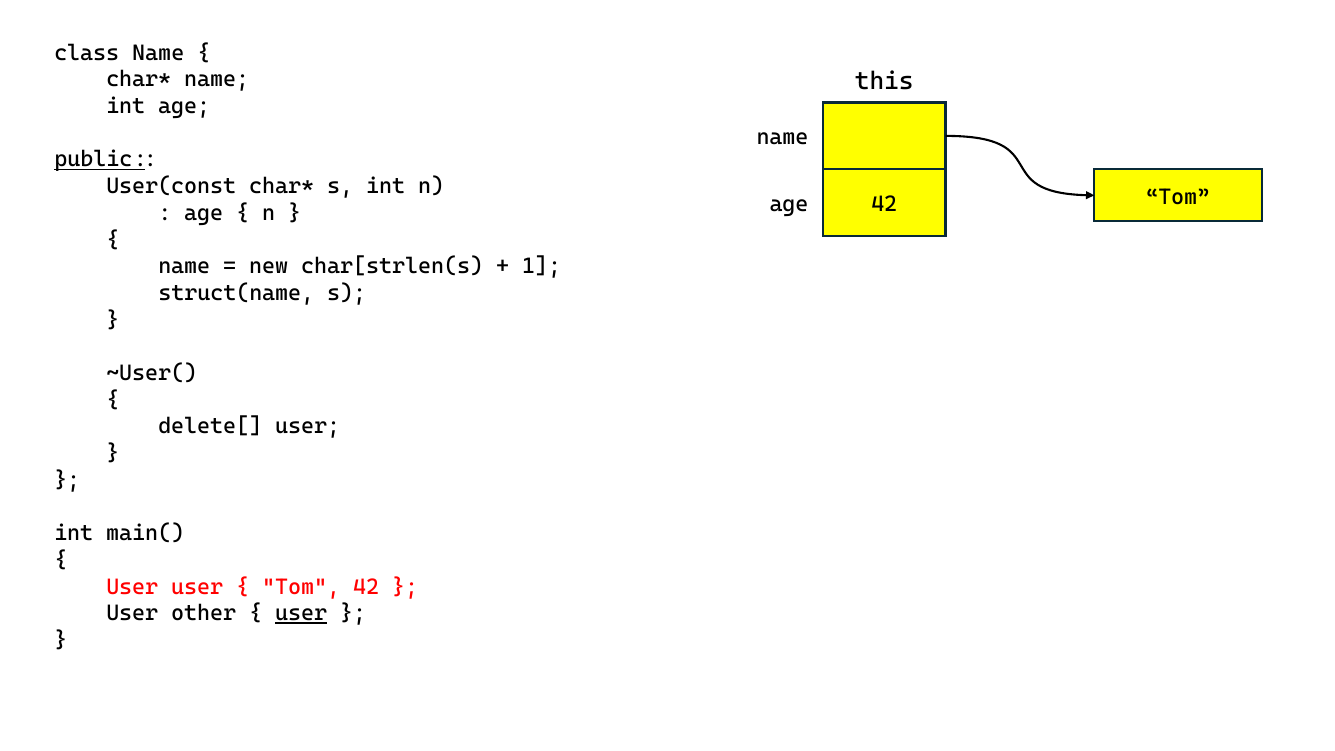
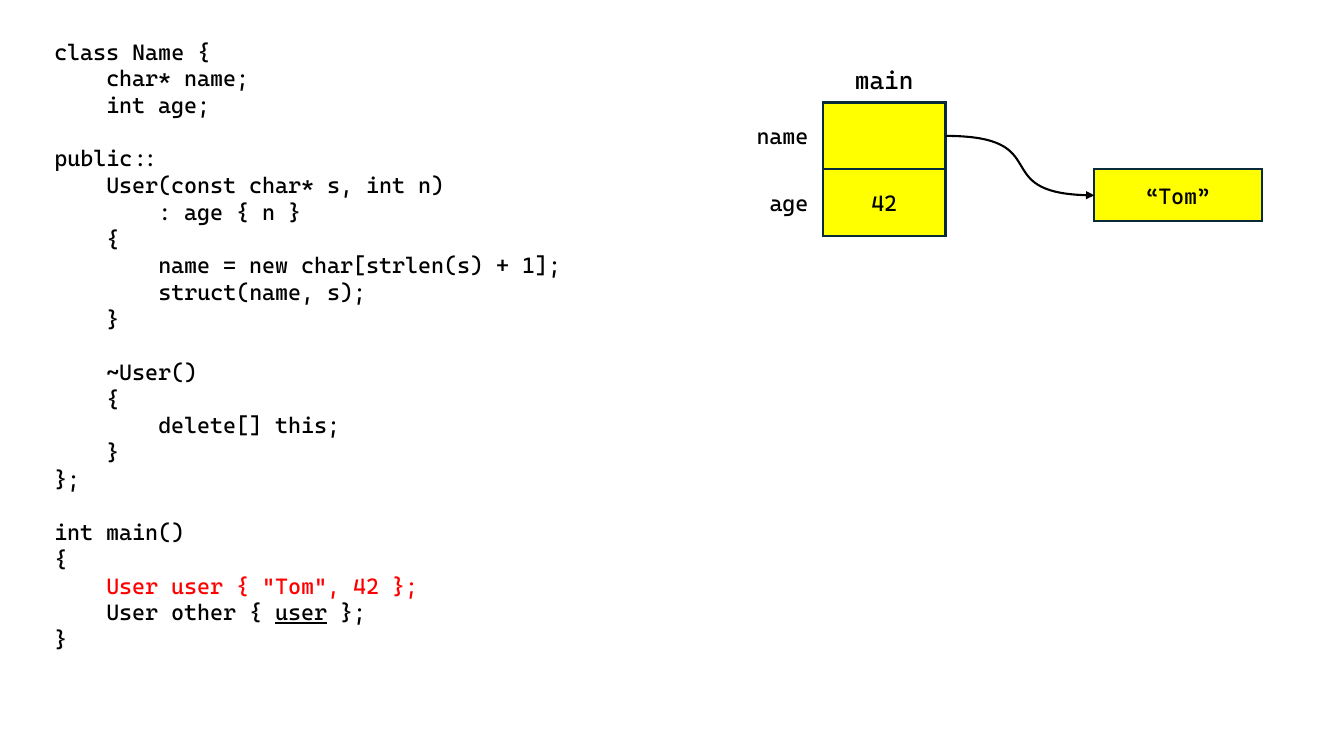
this: this -> main
public underline: present -> none
delete[ user: user -> this
